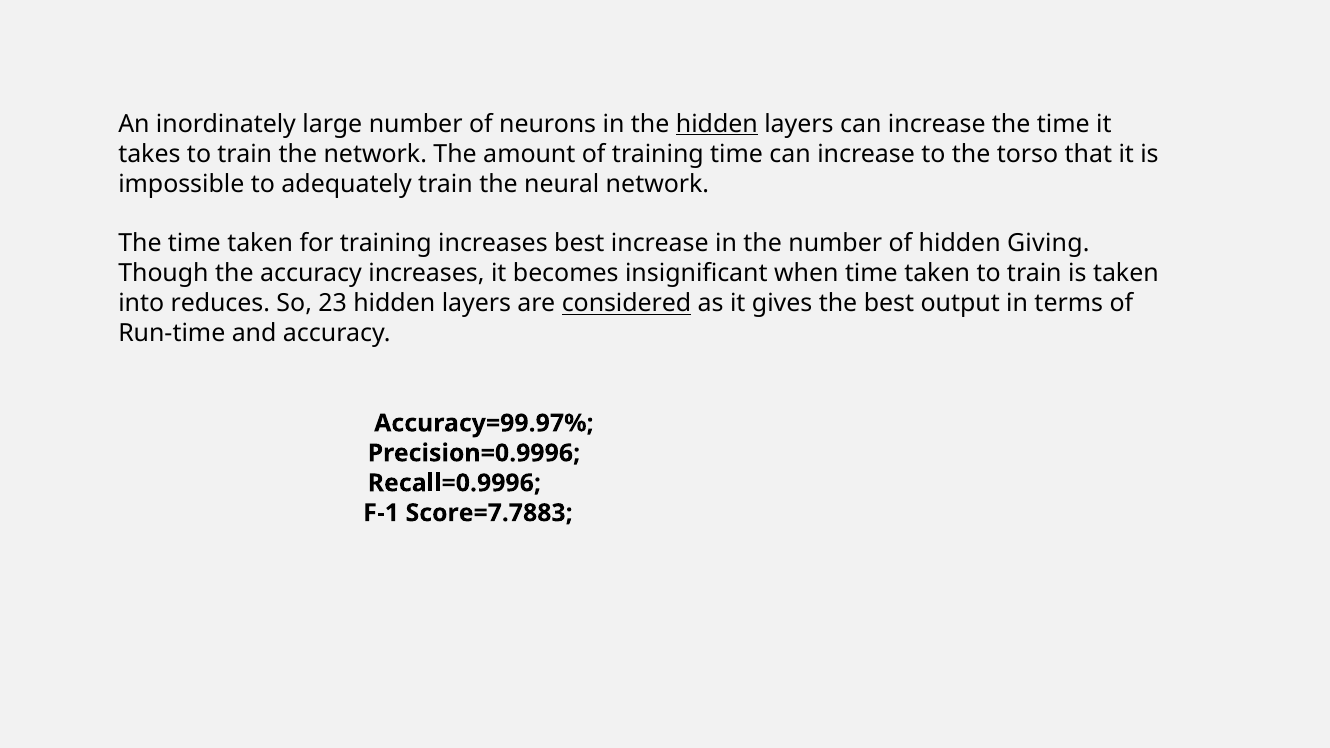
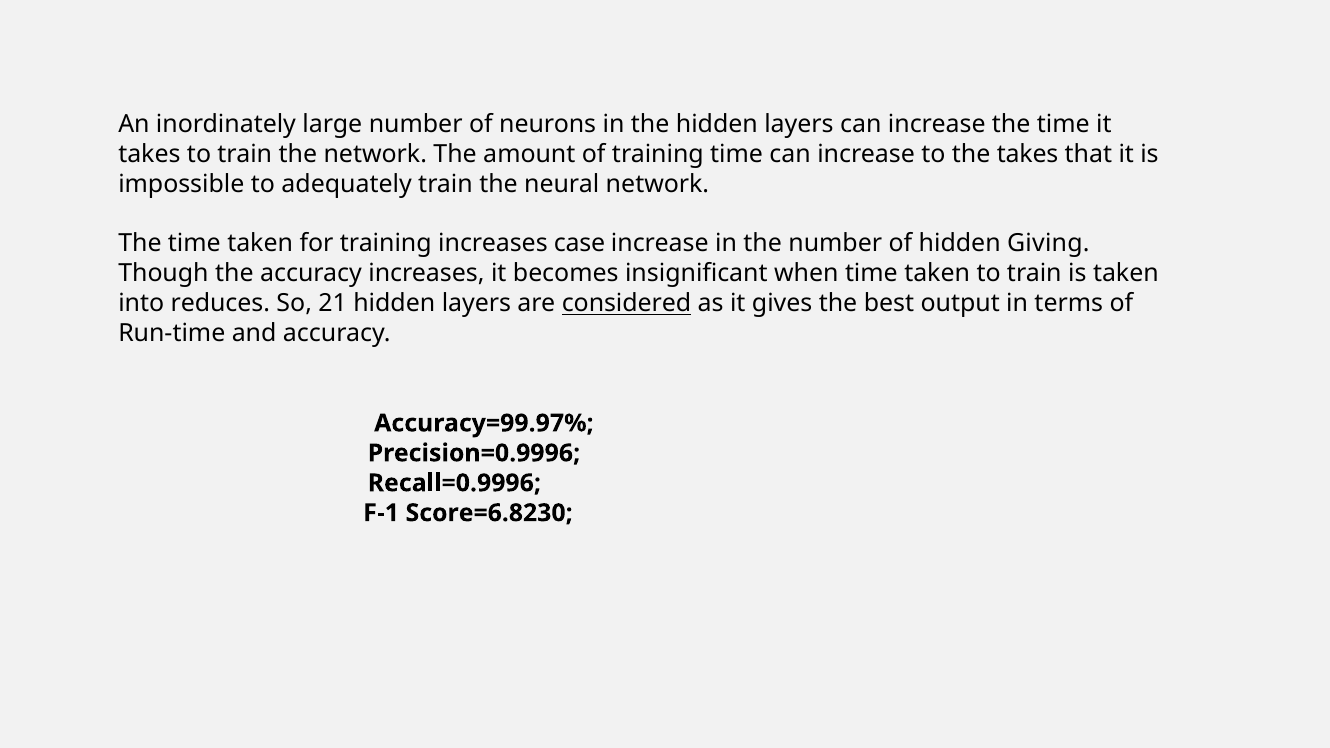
hidden at (717, 124) underline: present -> none
the torso: torso -> takes
increases best: best -> case
23: 23 -> 21
Score=7.7883: Score=7.7883 -> Score=6.8230
